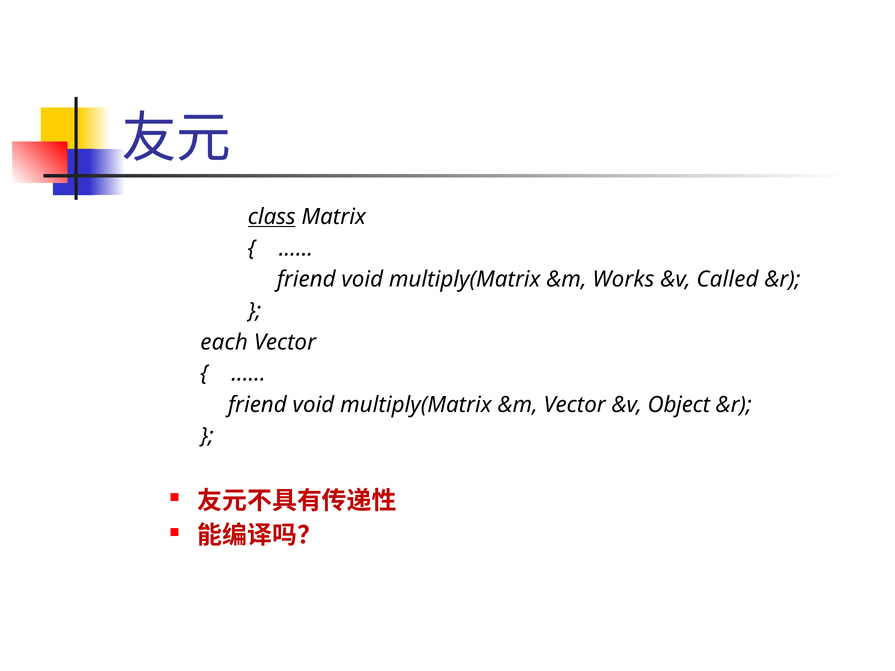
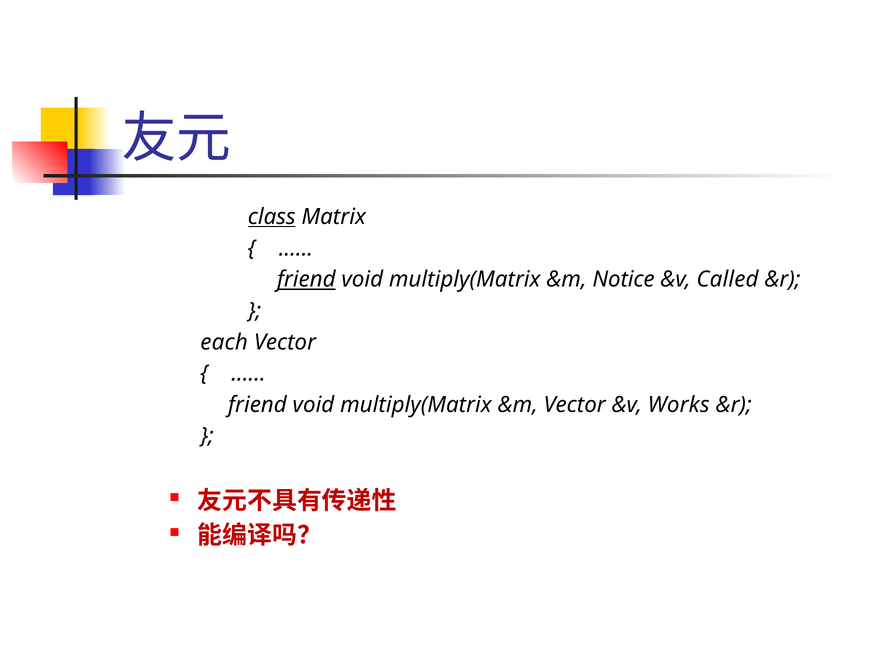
friend at (306, 280) underline: none -> present
Works: Works -> Notice
Object: Object -> Works
